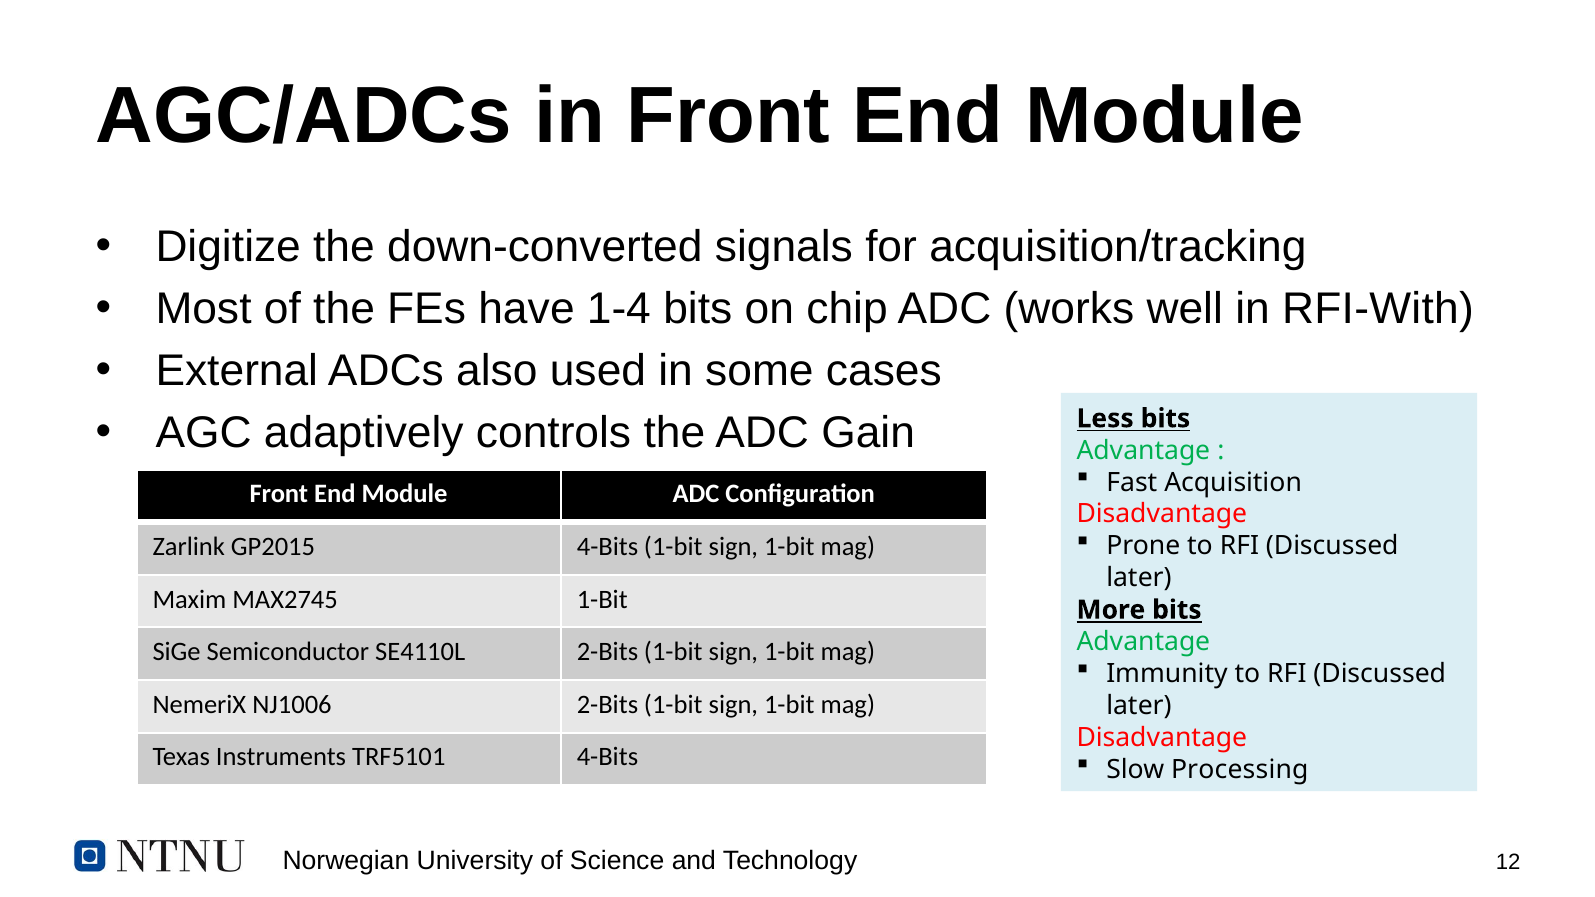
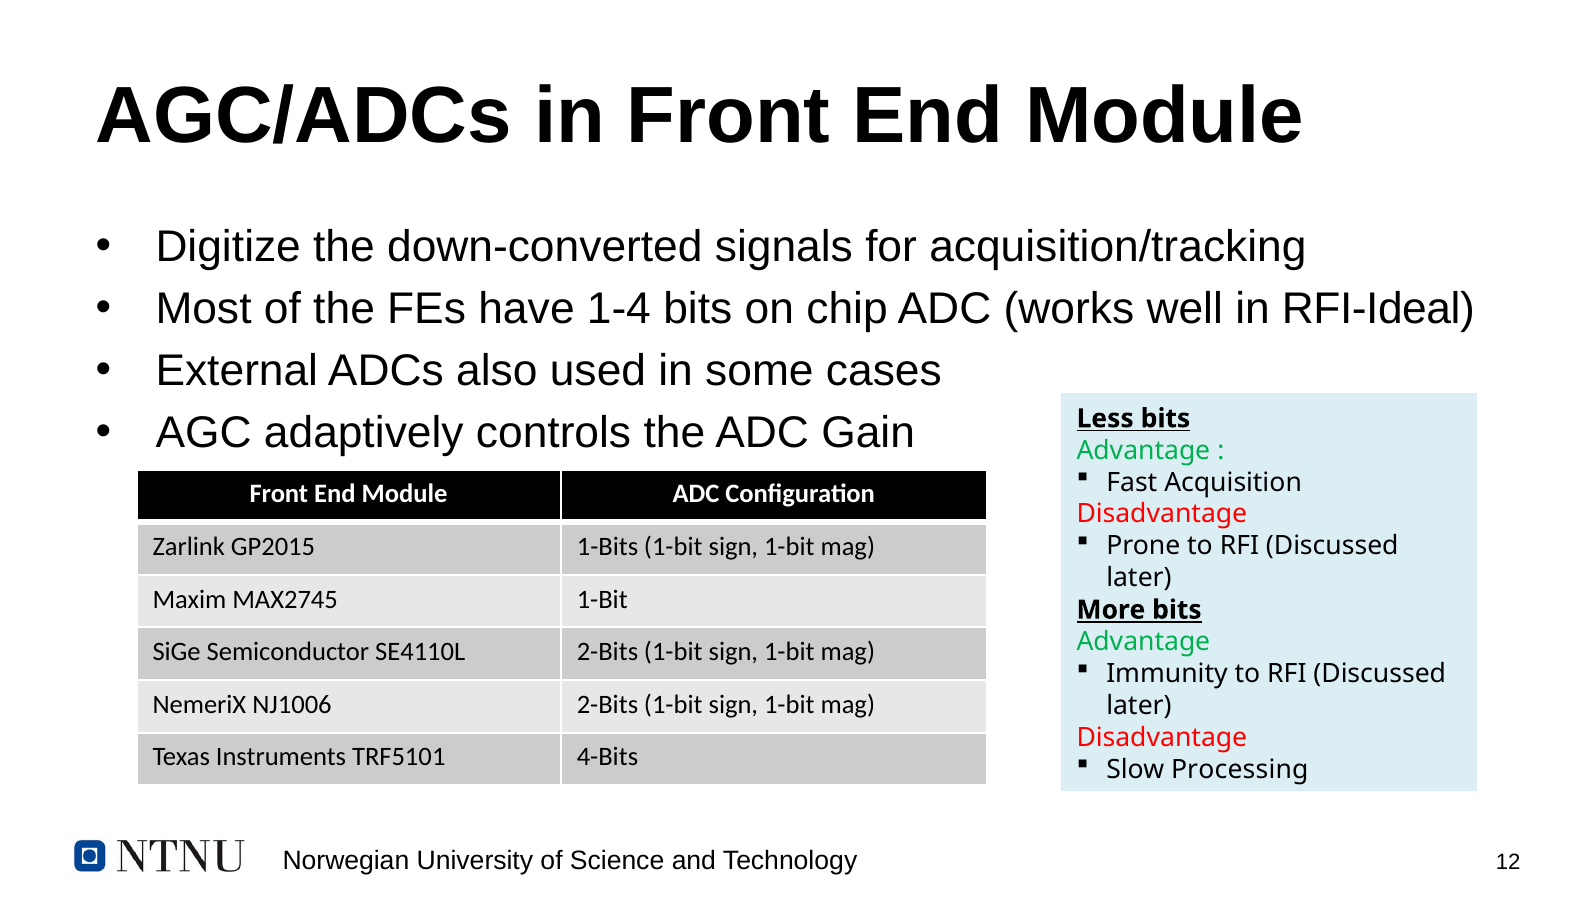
RFI-With: RFI-With -> RFI-Ideal
GP2015 4-Bits: 4-Bits -> 1-Bits
